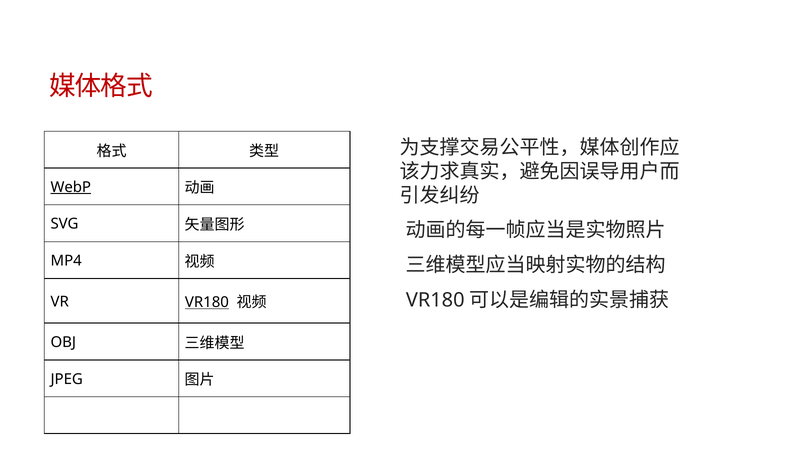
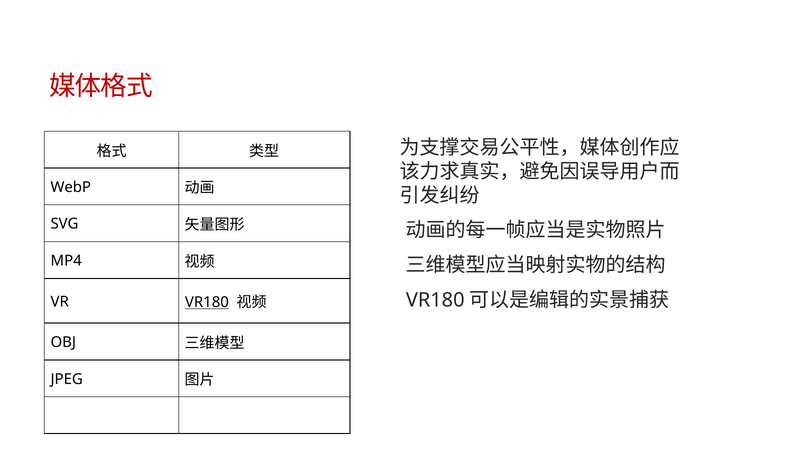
WebP underline: present -> none
